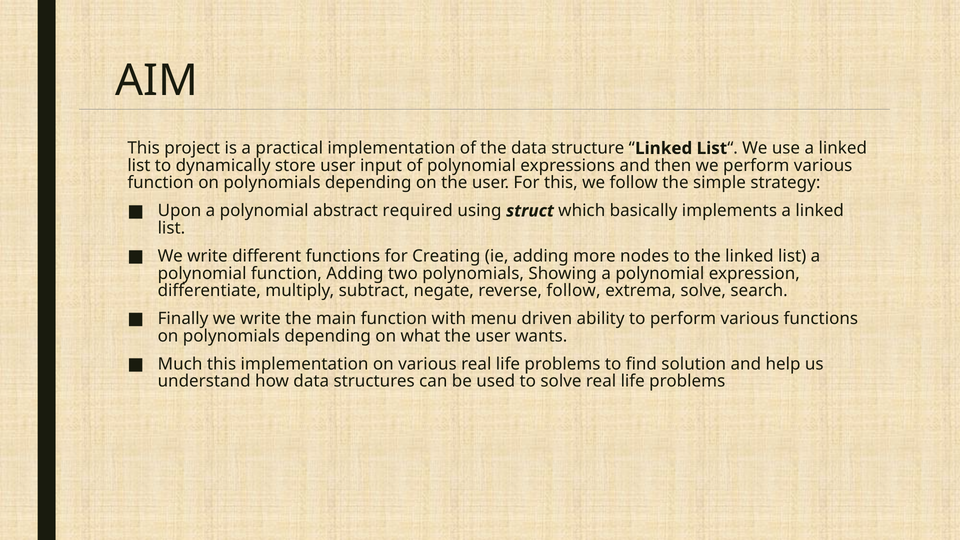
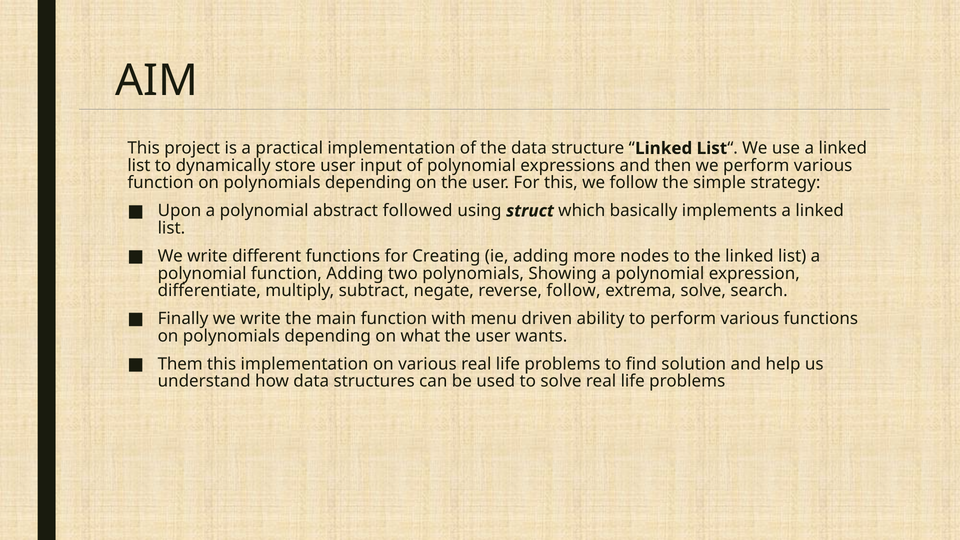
required: required -> followed
Much: Much -> Them
